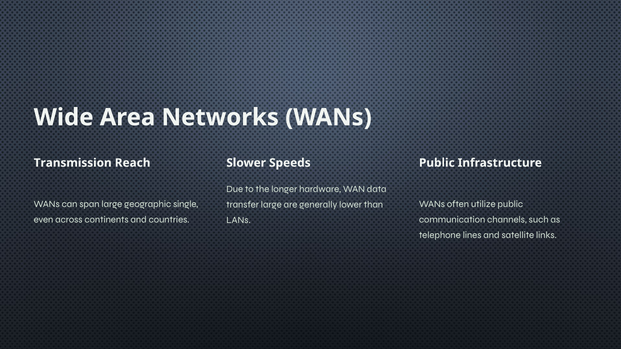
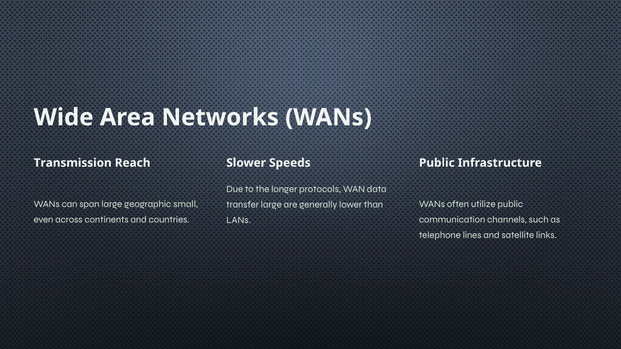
hardware: hardware -> protocols
single: single -> small
